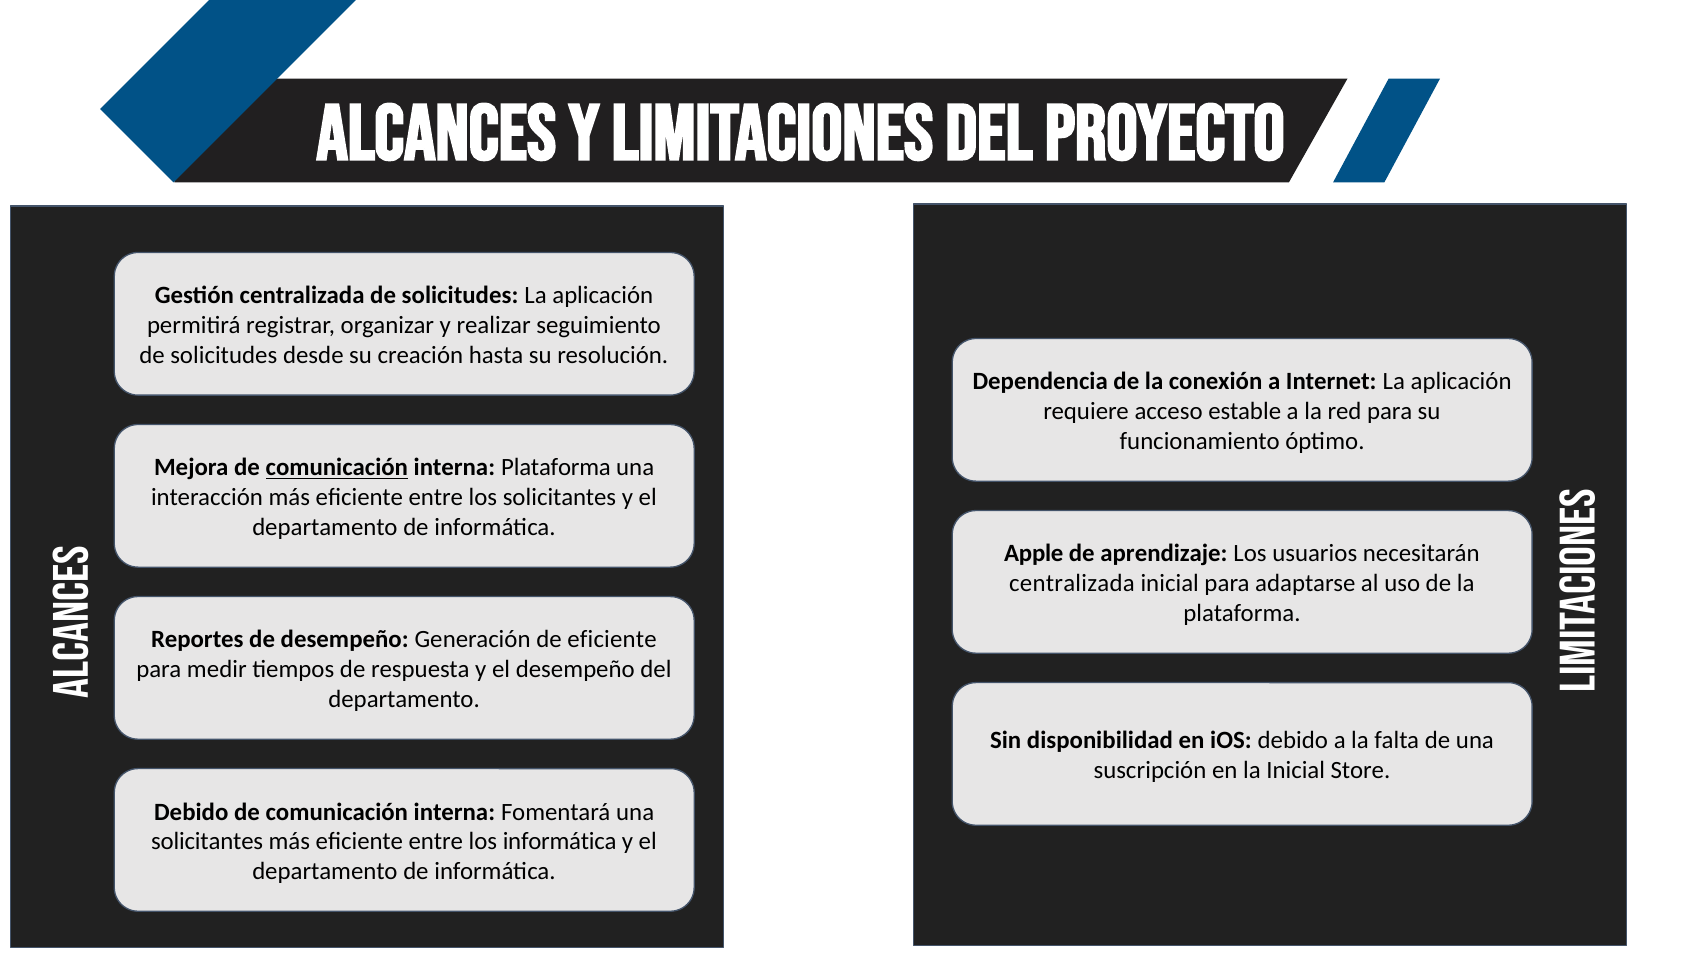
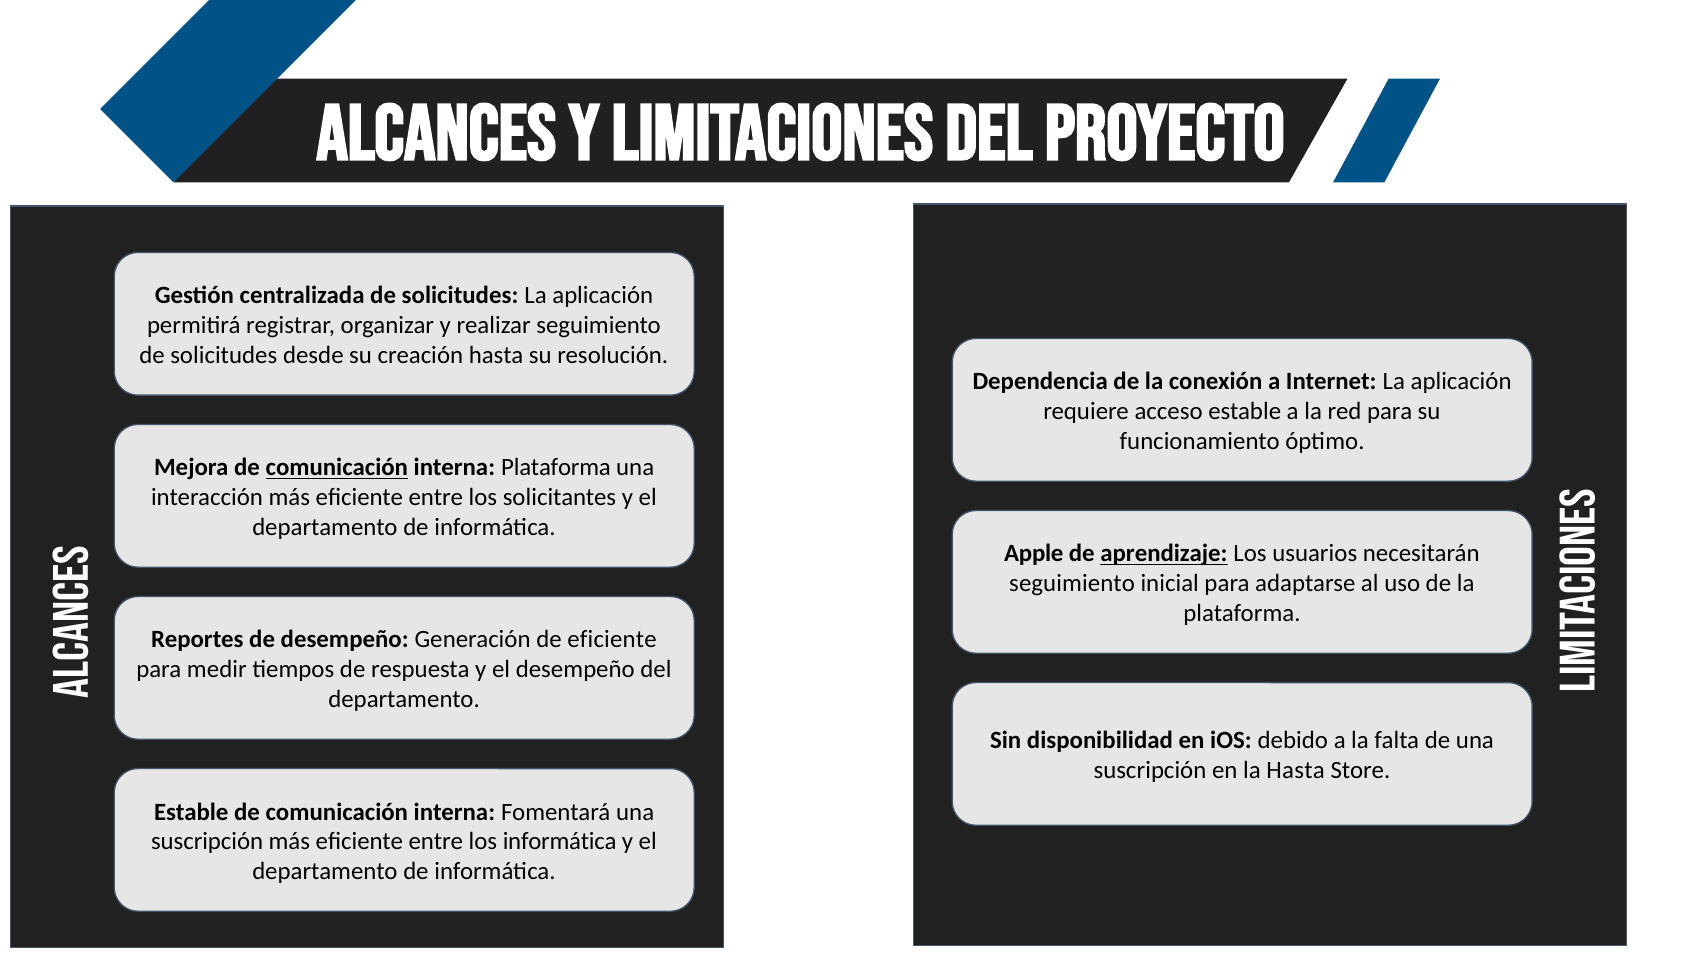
aprendizaje underline: none -> present
centralizada at (1072, 584): centralizada -> seguimiento
la Inicial: Inicial -> Hasta
Debido at (191, 812): Debido -> Estable
solicitantes at (207, 842): solicitantes -> suscripción
